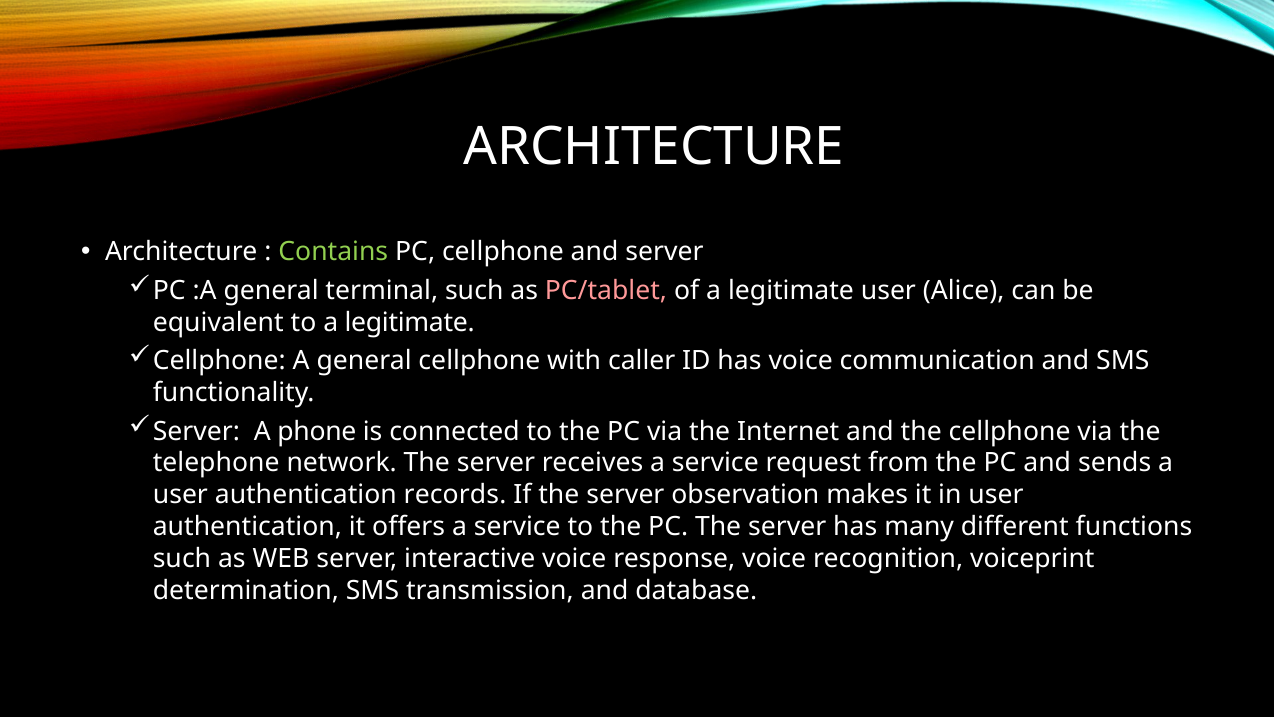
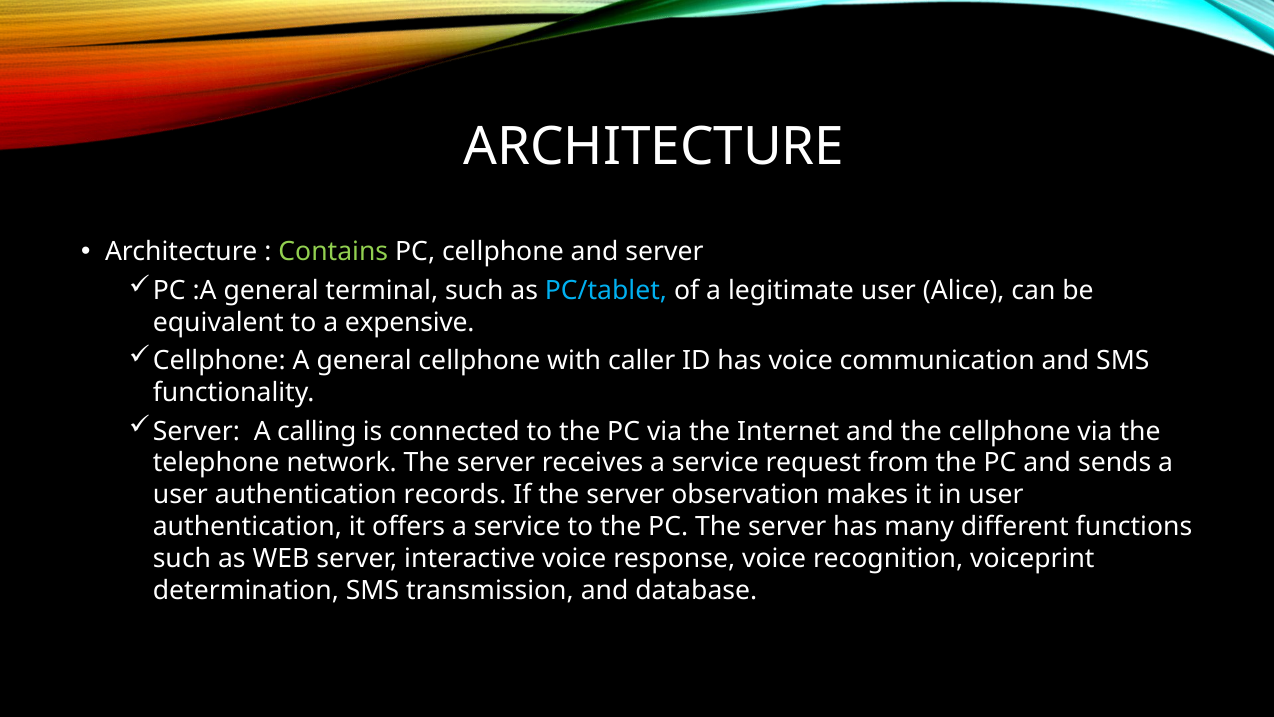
PC/tablet colour: pink -> light blue
to a legitimate: legitimate -> expensive
phone: phone -> calling
